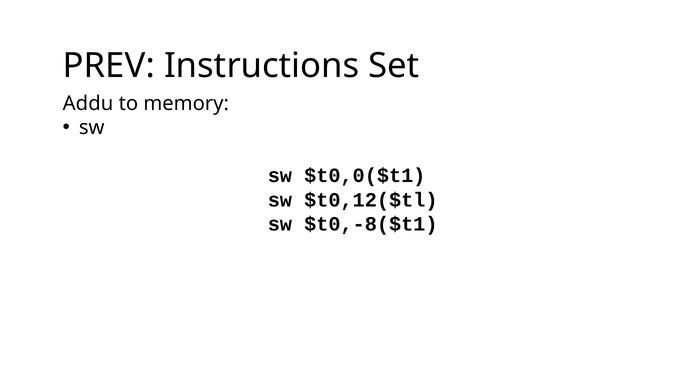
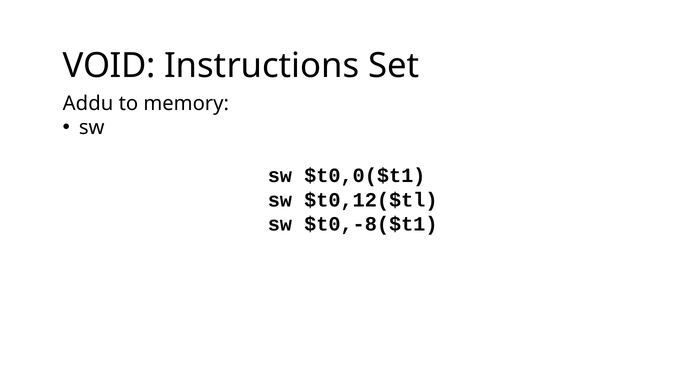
PREV: PREV -> VOID
